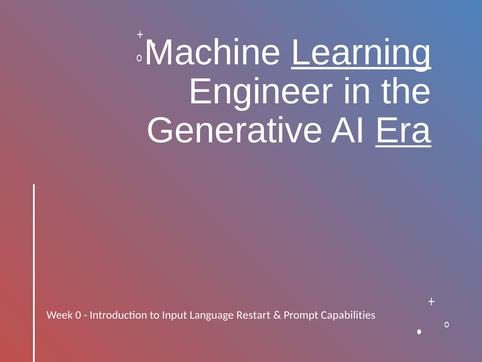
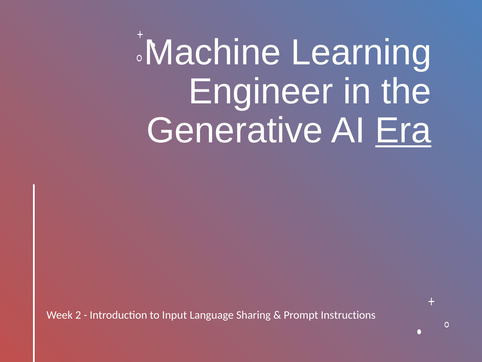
Learning underline: present -> none
0: 0 -> 2
Restart: Restart -> Sharing
Capabilities: Capabilities -> Instructions
